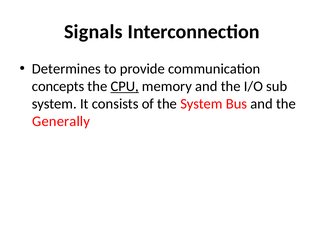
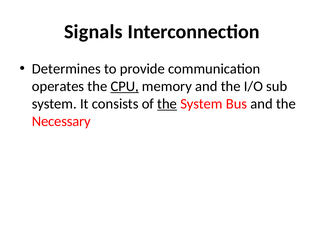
concepts: concepts -> operates
the at (167, 104) underline: none -> present
Generally: Generally -> Necessary
